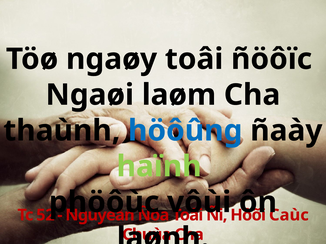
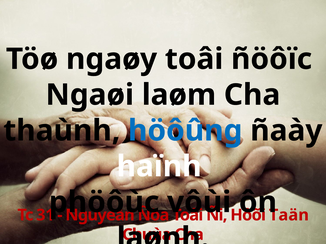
haïnh colour: light green -> white
52: 52 -> 31
Caùc: Caùc -> Taän
